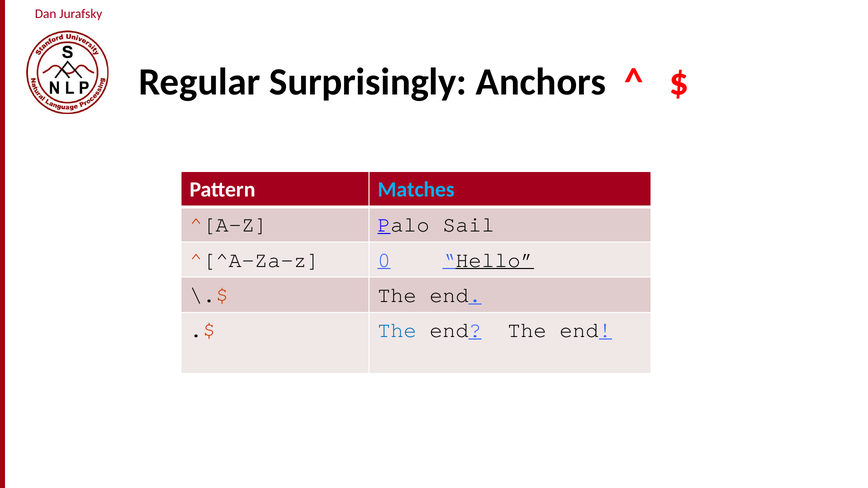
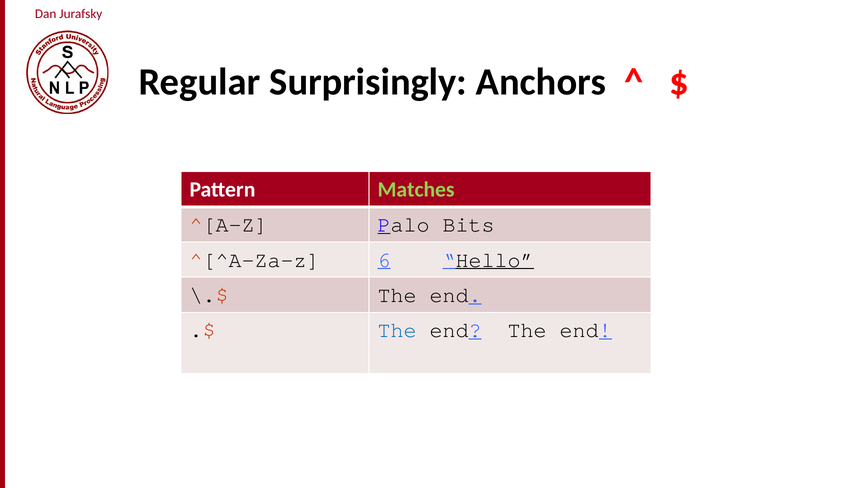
Matches colour: light blue -> light green
Sail: Sail -> Bits
0: 0 -> 6
